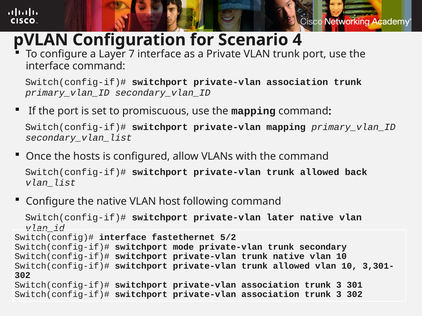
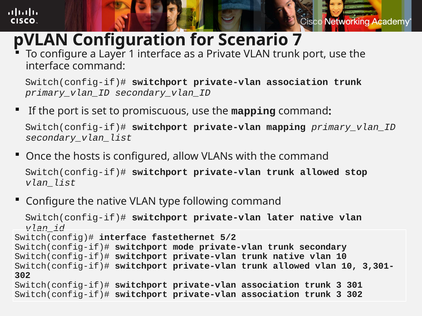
4: 4 -> 7
7: 7 -> 1
back: back -> stop
host: host -> type
